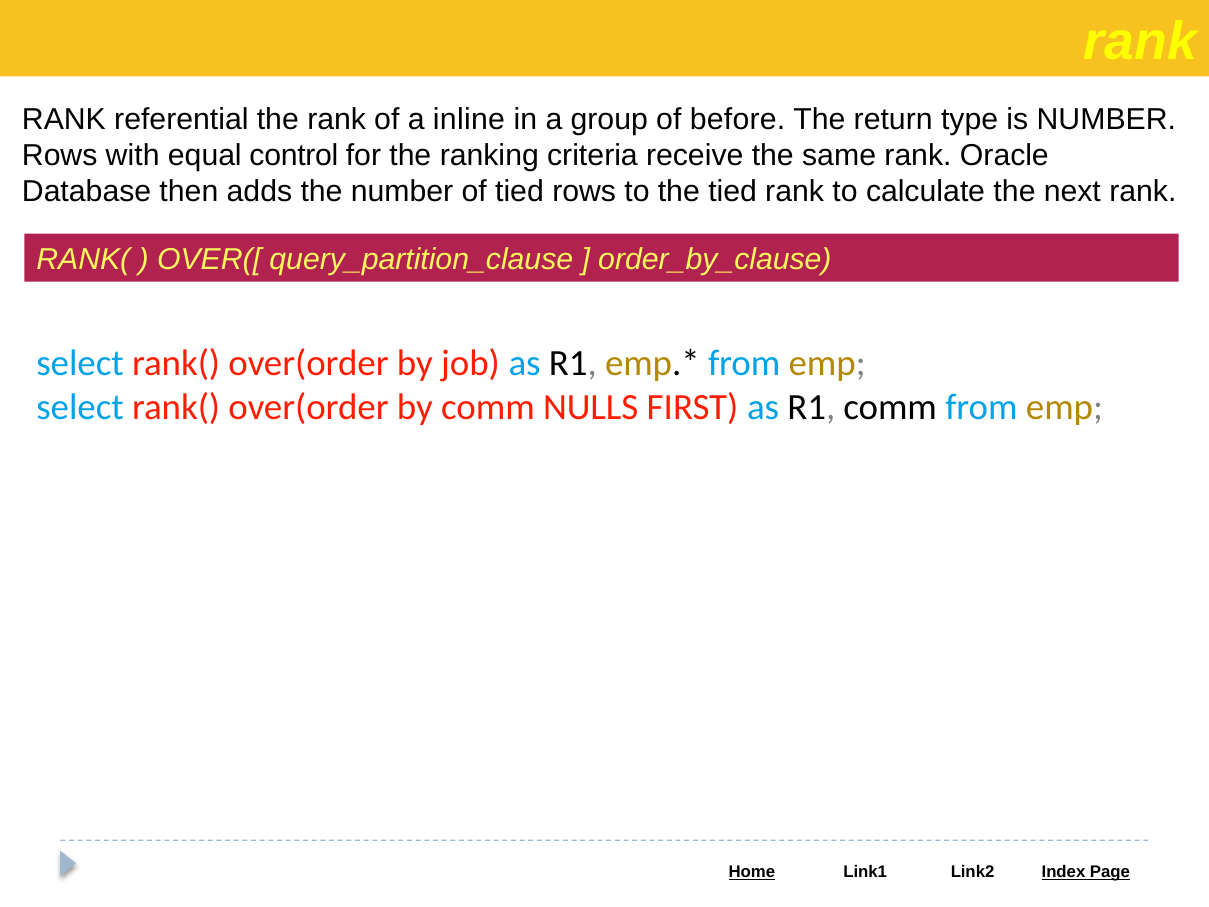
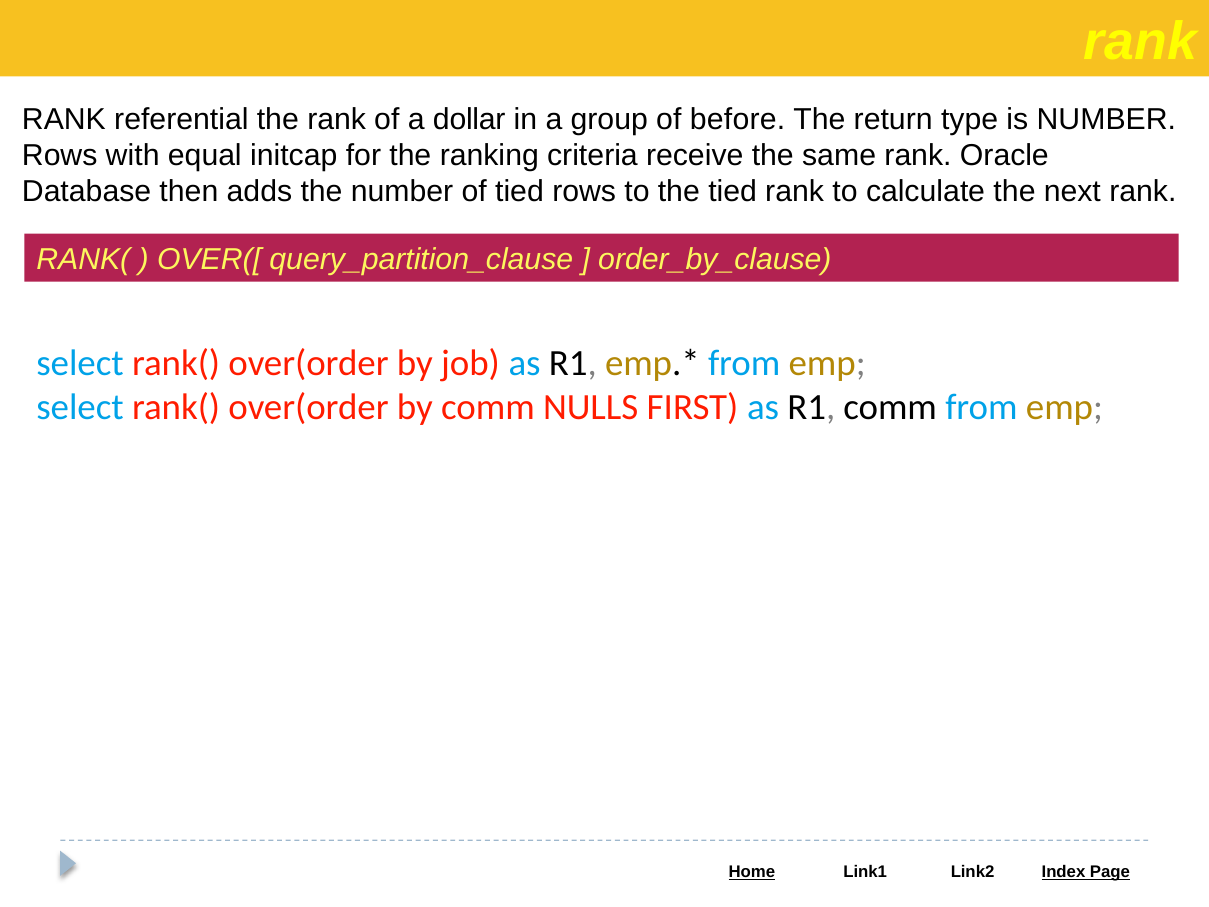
inline: inline -> dollar
control: control -> initcap
